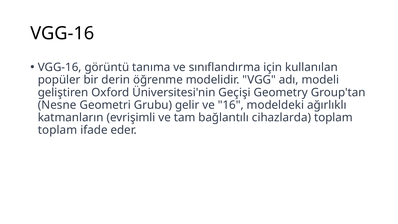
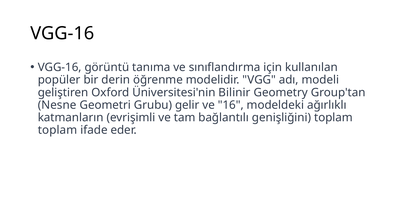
Geçişi: Geçişi -> Bilinir
cihazlarda: cihazlarda -> genişliğini
